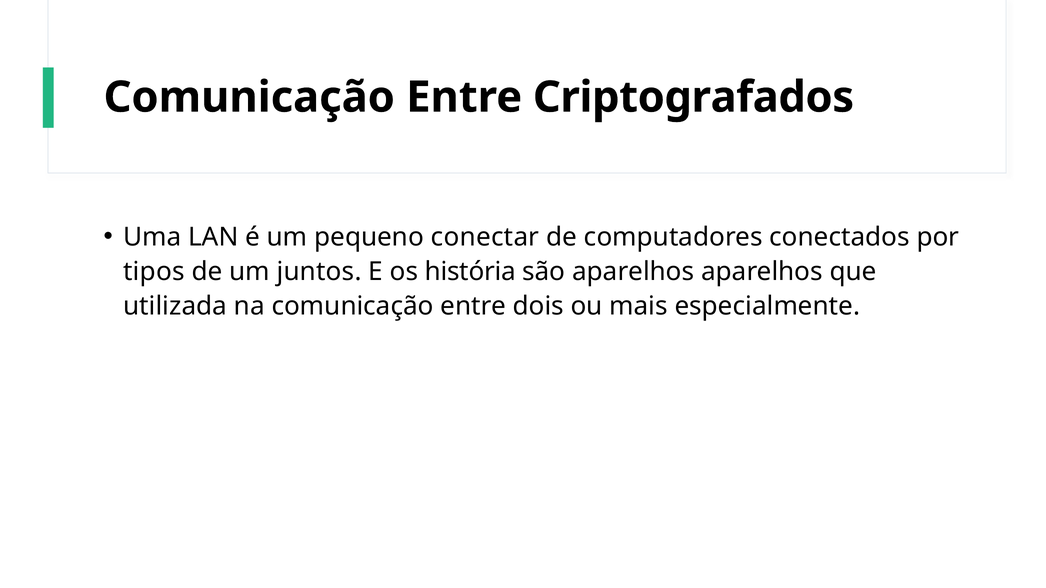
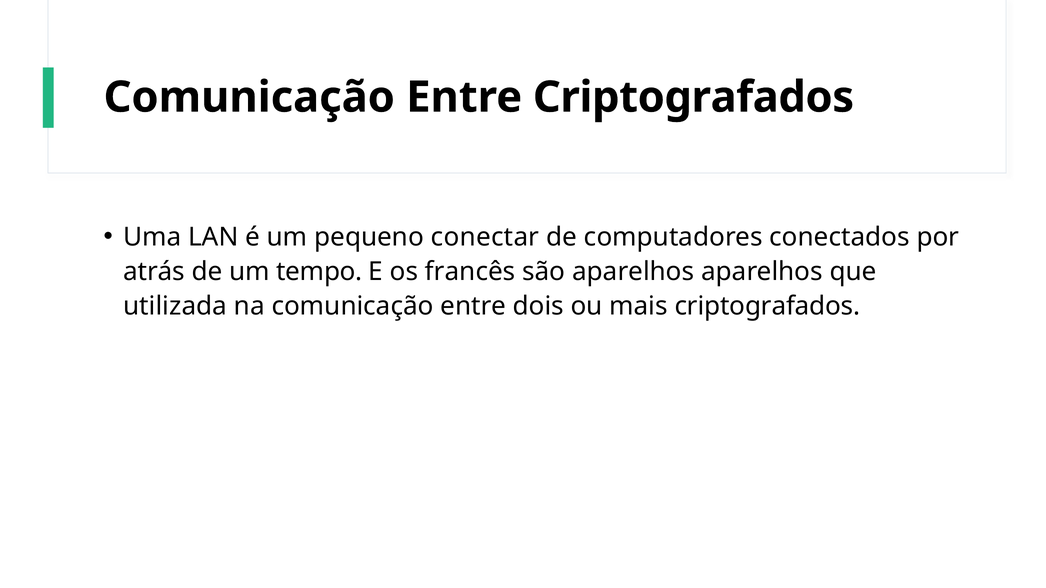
tipos: tipos -> atrás
juntos: juntos -> tempo
história: história -> francês
mais especialmente: especialmente -> criptografados
